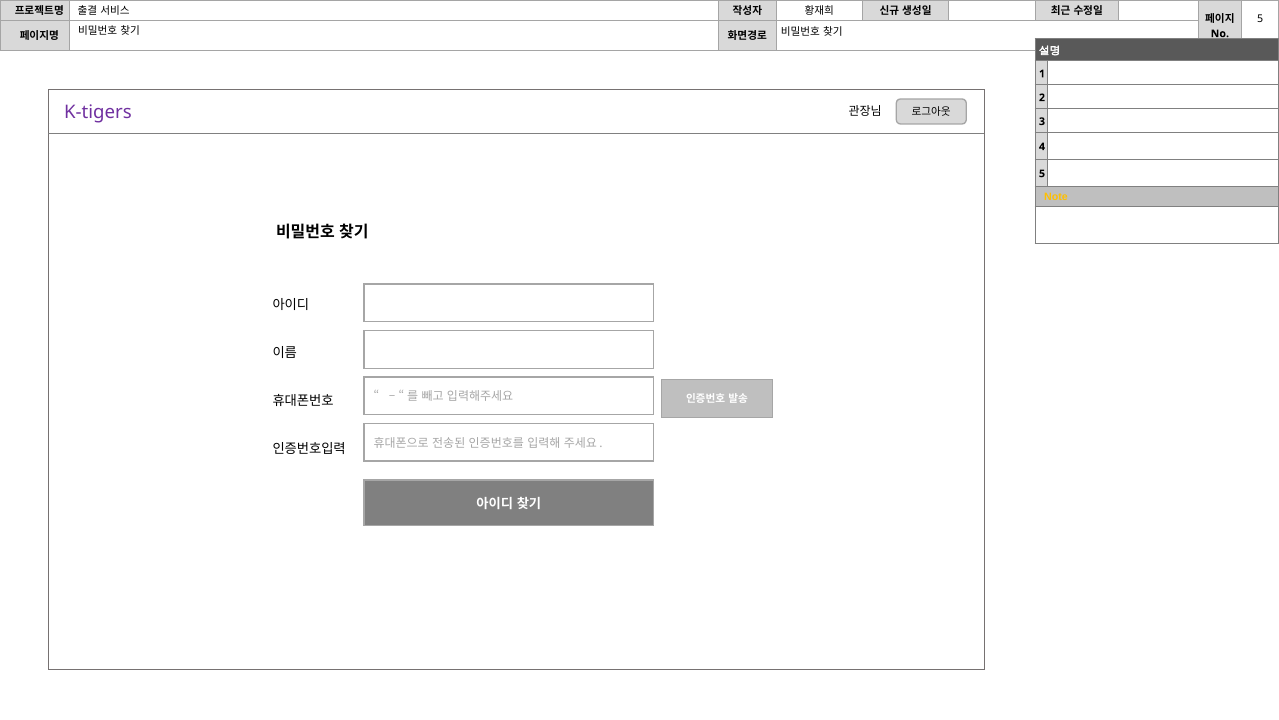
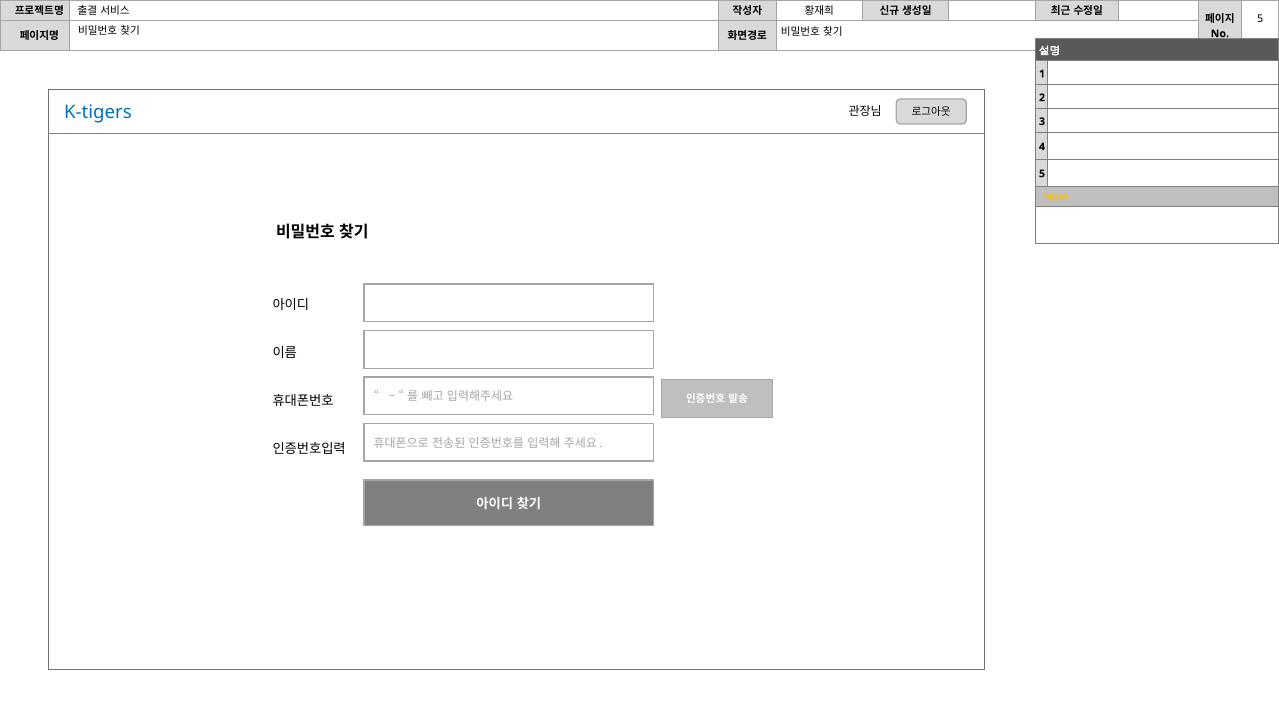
K-tigers colour: purple -> blue
